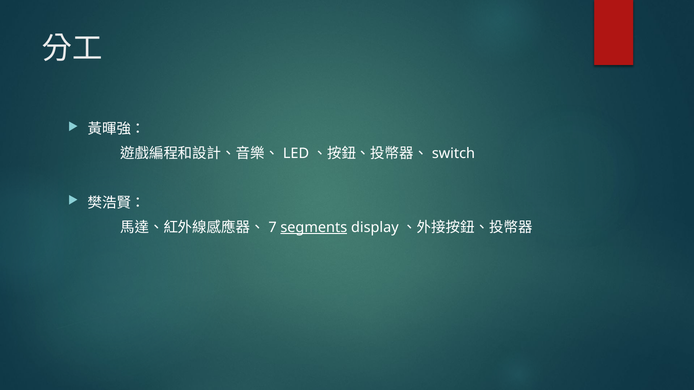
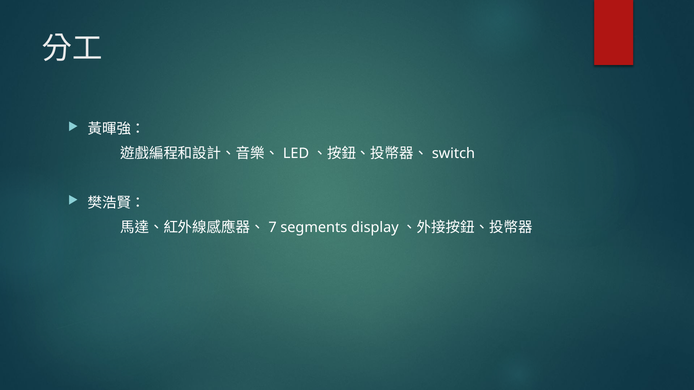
segments underline: present -> none
